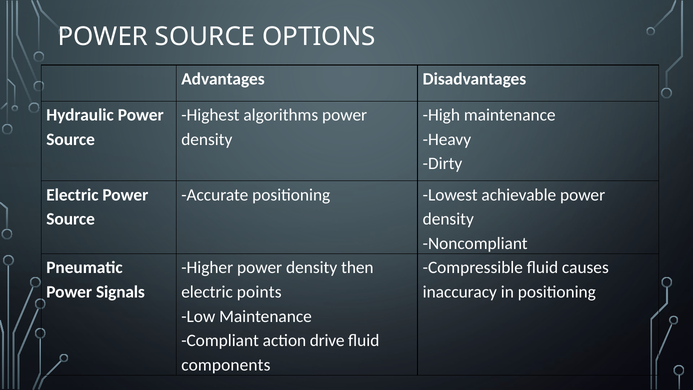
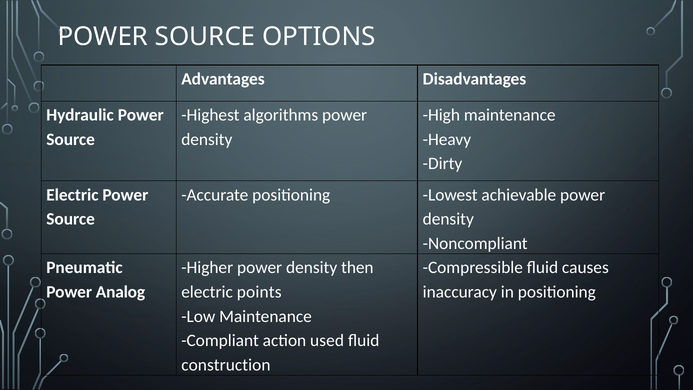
Signals: Signals -> Analog
drive: drive -> used
components: components -> construction
